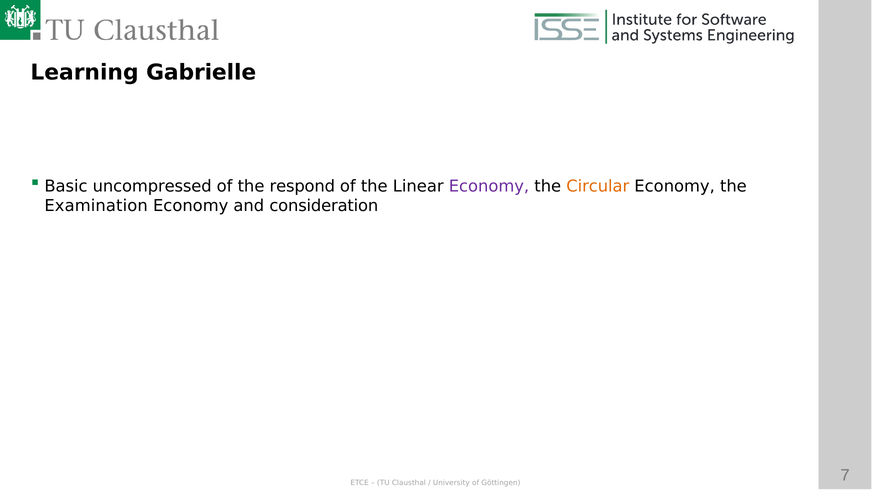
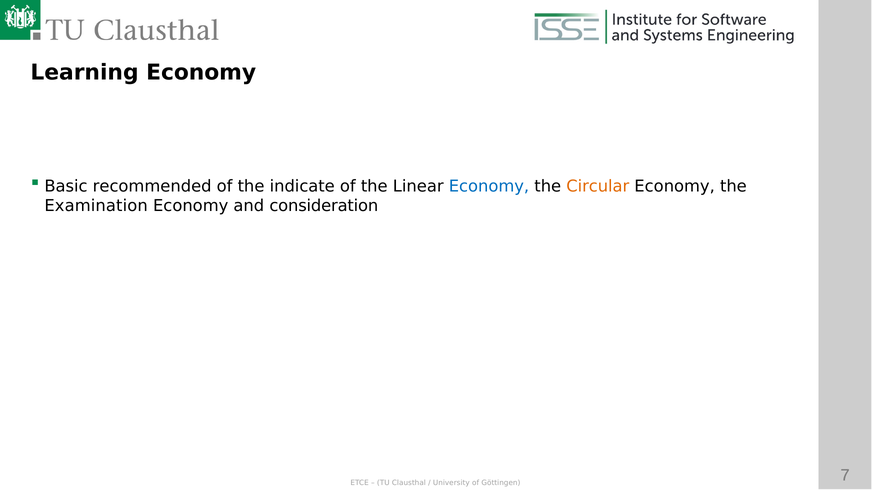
Learning Gabrielle: Gabrielle -> Economy
uncompressed: uncompressed -> recommended
respond: respond -> indicate
Economy at (489, 186) colour: purple -> blue
